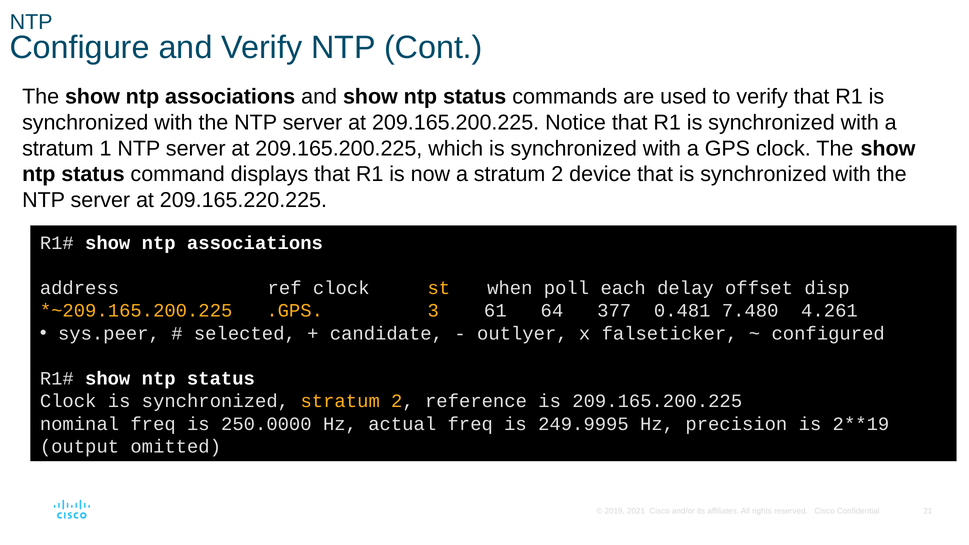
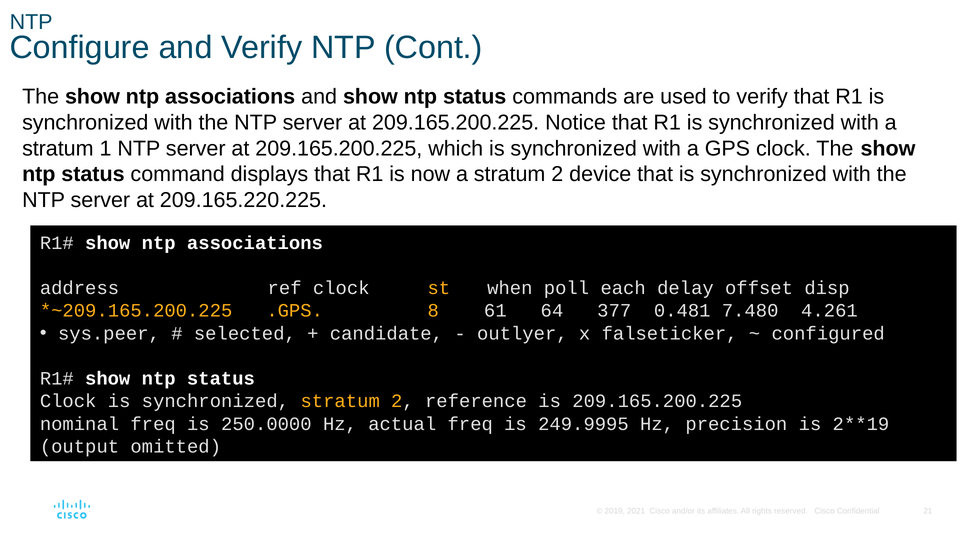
3: 3 -> 8
